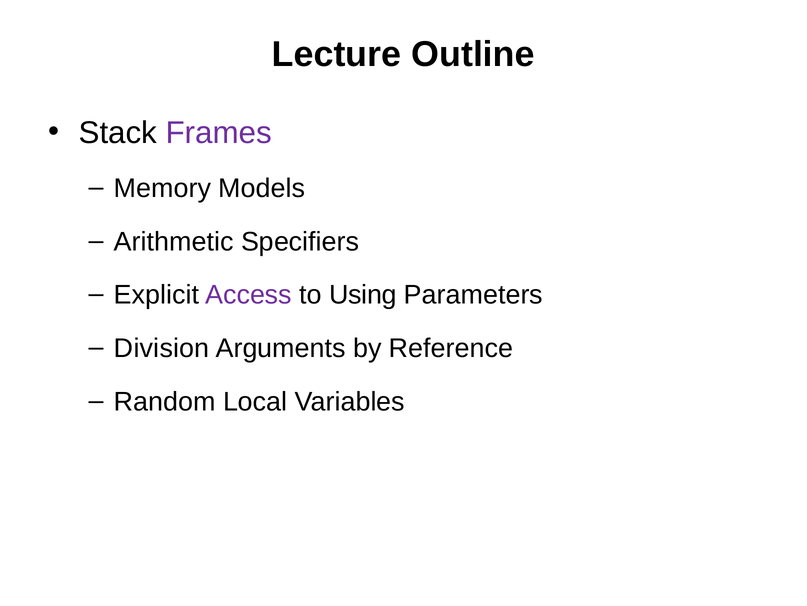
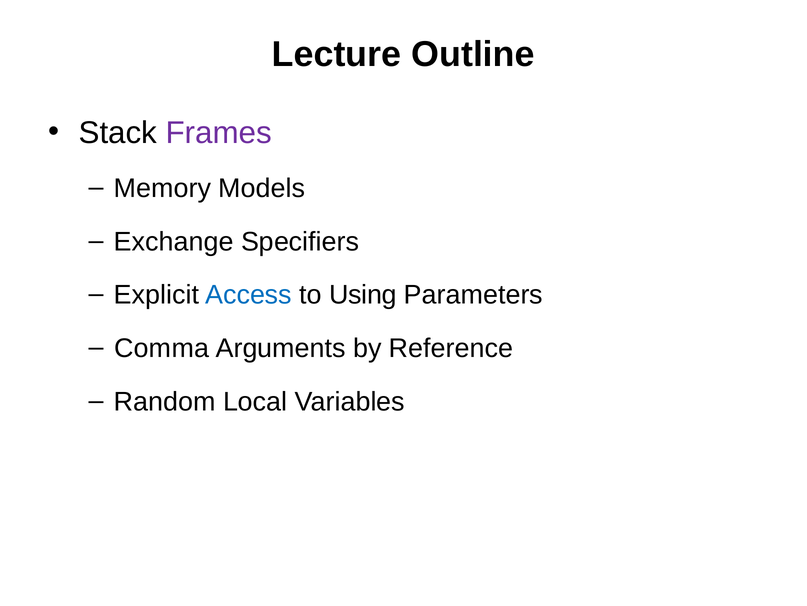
Arithmetic: Arithmetic -> Exchange
Access colour: purple -> blue
Division: Division -> Comma
